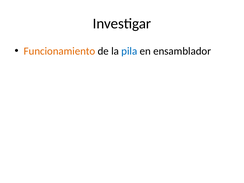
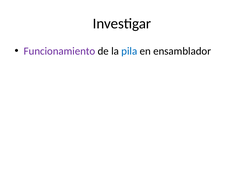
Funcionamiento colour: orange -> purple
